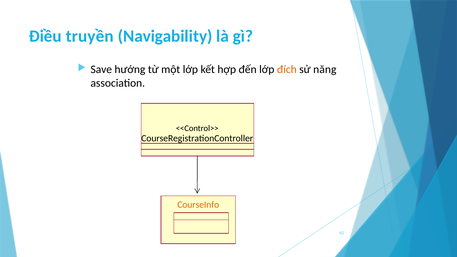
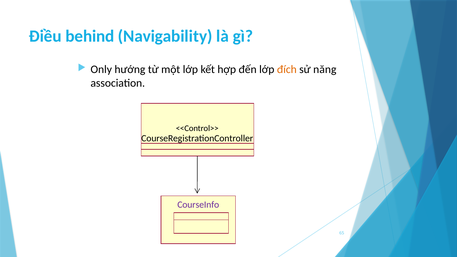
truyền: truyền -> behind
Save: Save -> Only
CourseInfo colour: orange -> purple
